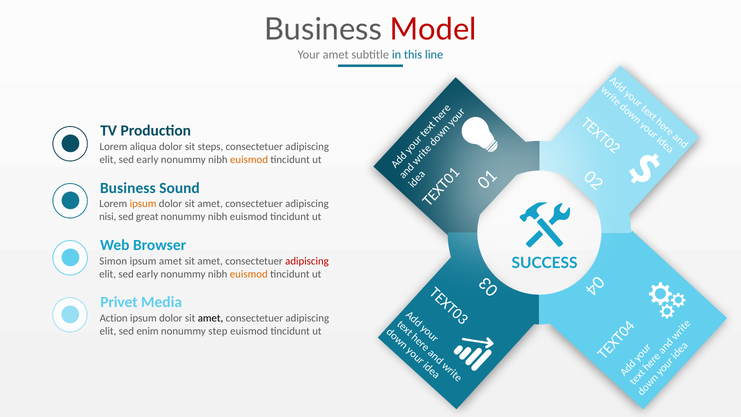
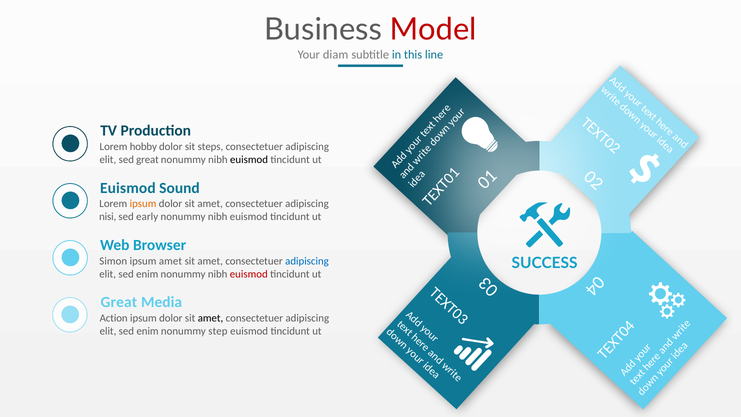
Your amet: amet -> diam
aliqua: aliqua -> hobby
early at (147, 160): early -> great
euismod at (249, 160) colour: orange -> black
Business at (128, 188): Business -> Euismod
great: great -> early
adipiscing at (307, 261) colour: red -> blue
early at (147, 274): early -> enim
euismod at (249, 274) colour: orange -> red
Privet at (119, 302): Privet -> Great
